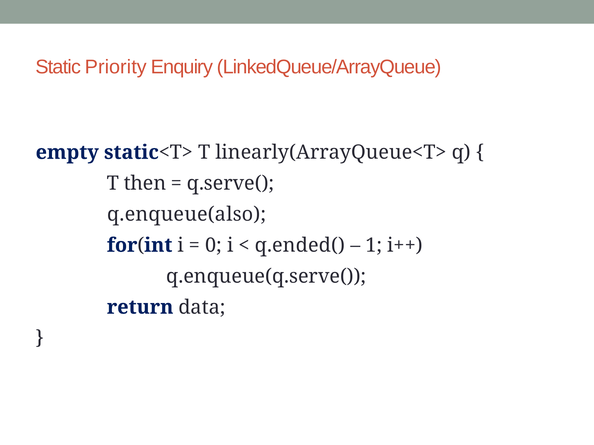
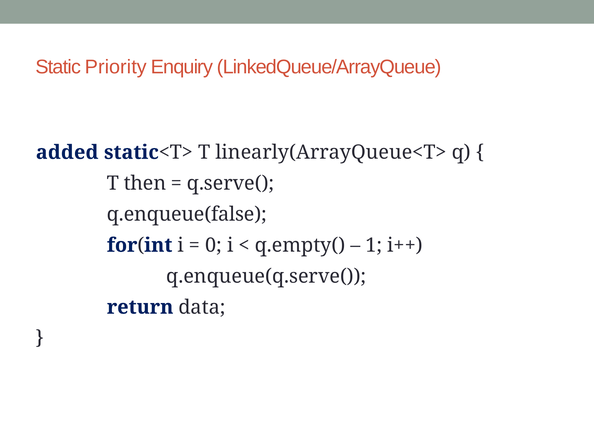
empty: empty -> added
q.enqueue(also: q.enqueue(also -> q.enqueue(false
q.ended(: q.ended( -> q.empty(
